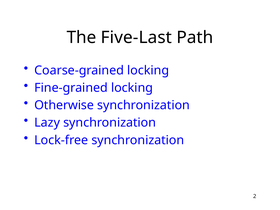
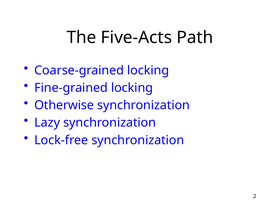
Five-Last: Five-Last -> Five-Acts
